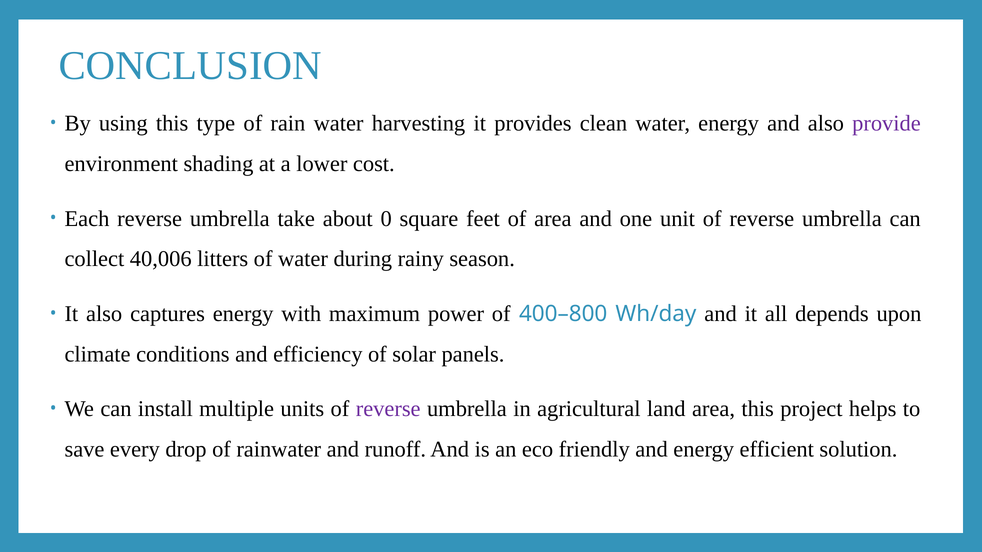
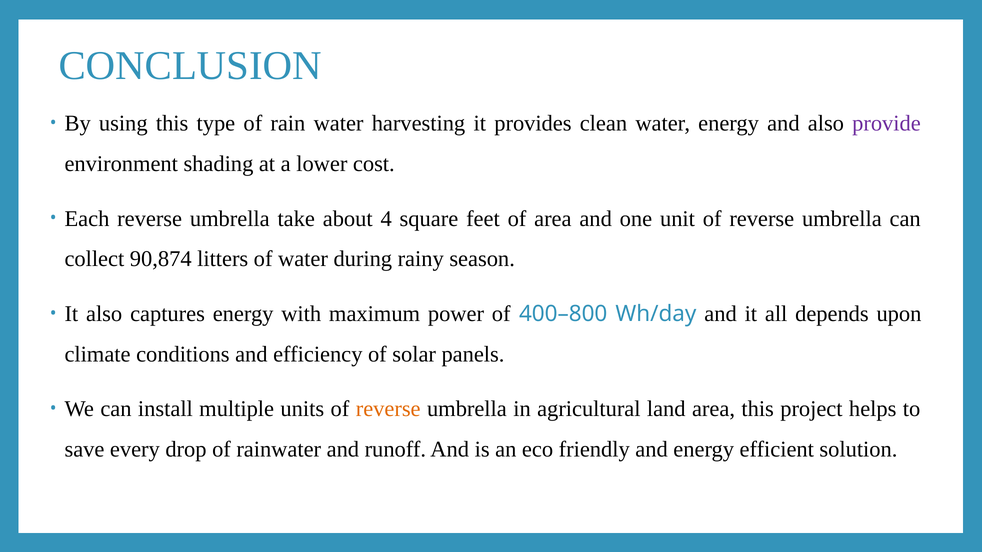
0: 0 -> 4
40,006: 40,006 -> 90,874
reverse at (388, 409) colour: purple -> orange
